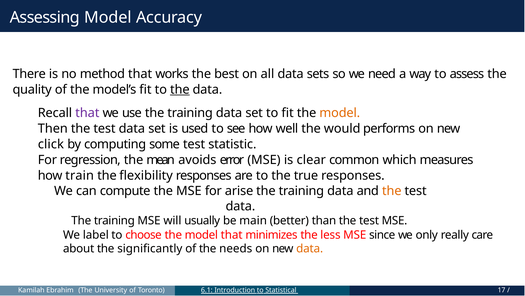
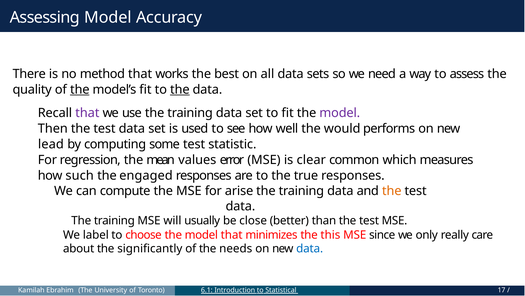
the at (80, 89) underline: none -> present
model at (340, 113) colour: orange -> purple
click: click -> lead
avoids: avoids -> values
train: train -> such
flexibility: flexibility -> engaged
main: main -> close
less: less -> this
data at (310, 248) colour: orange -> blue
